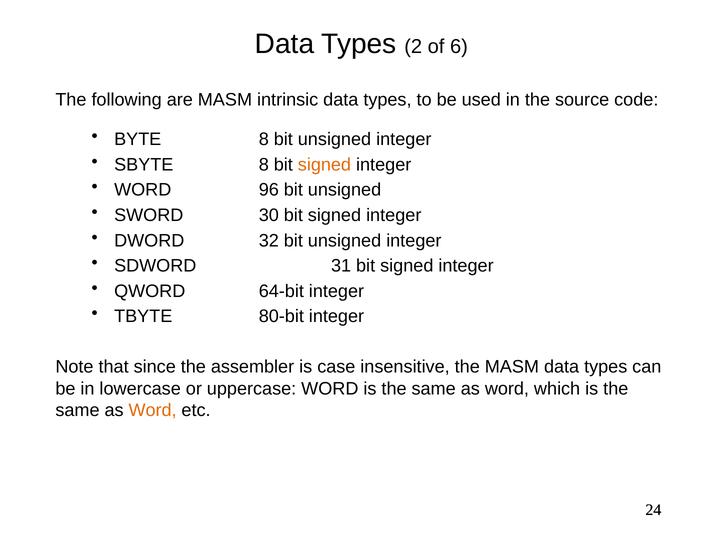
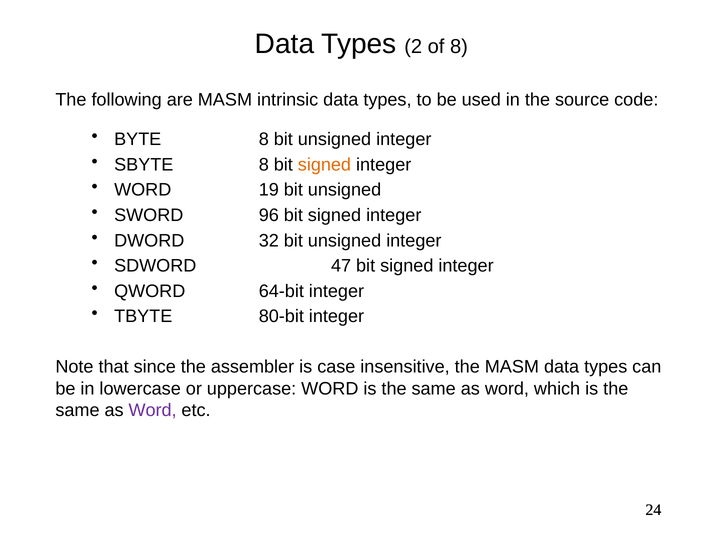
of 6: 6 -> 8
96: 96 -> 19
30: 30 -> 96
31: 31 -> 47
Word at (153, 411) colour: orange -> purple
